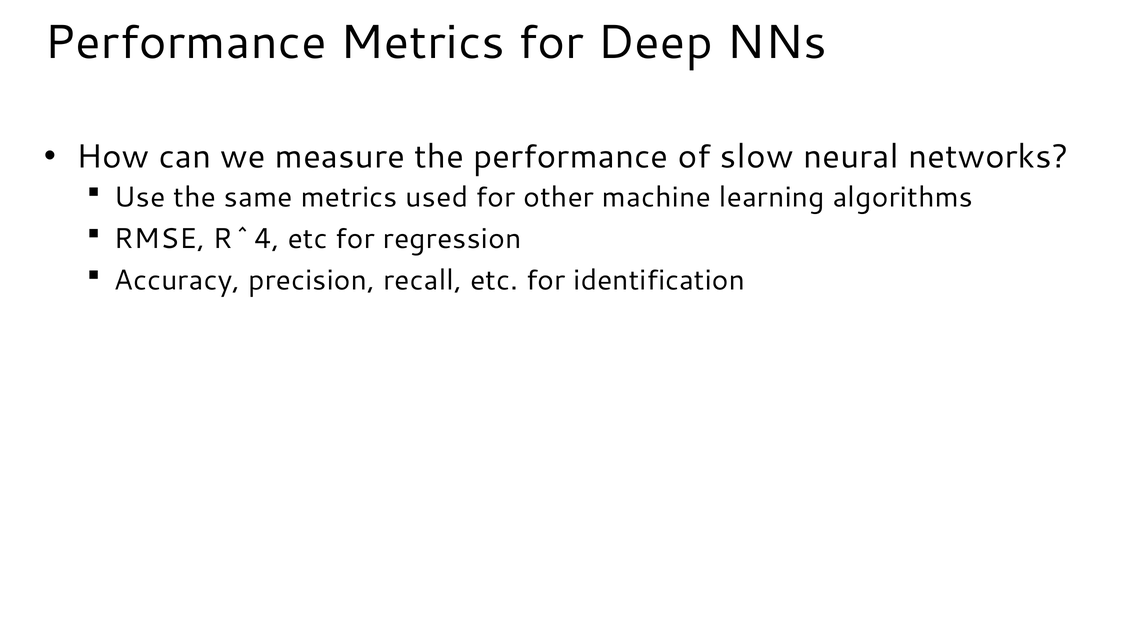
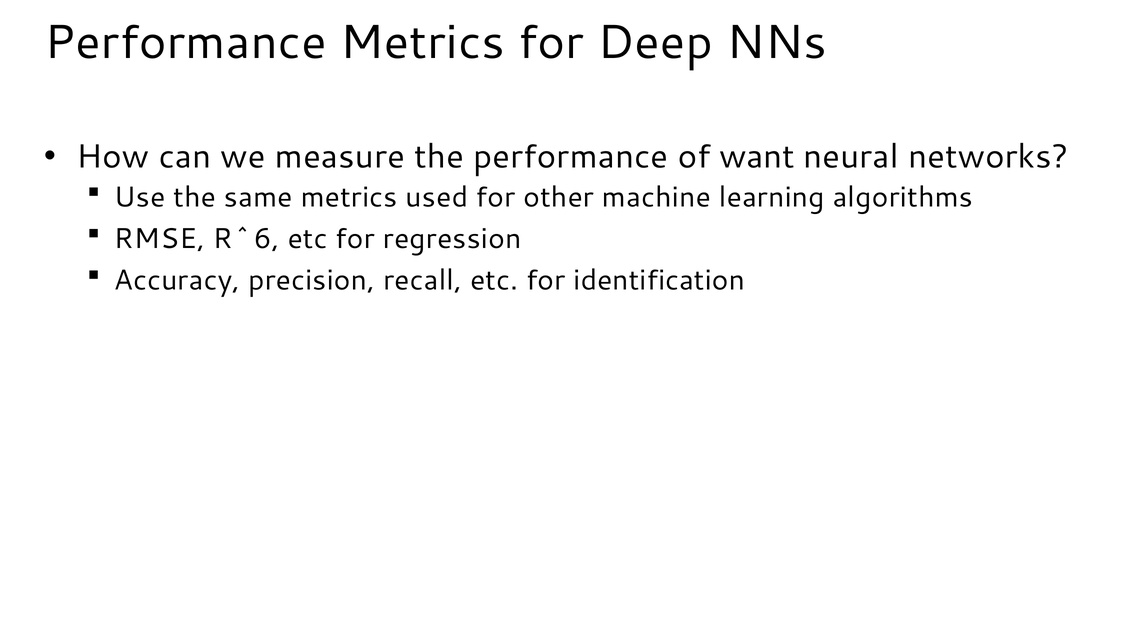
slow: slow -> want
R^4: R^4 -> R^6
